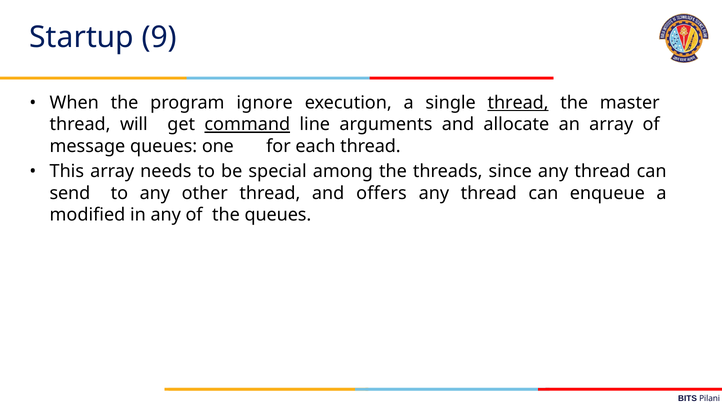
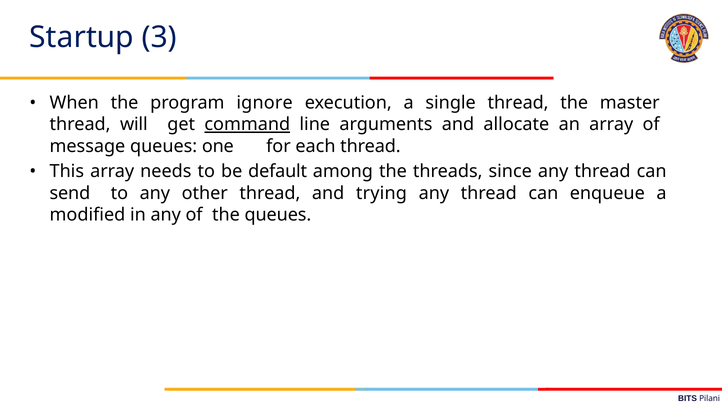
9: 9 -> 3
thread at (518, 103) underline: present -> none
special: special -> default
offers: offers -> trying
